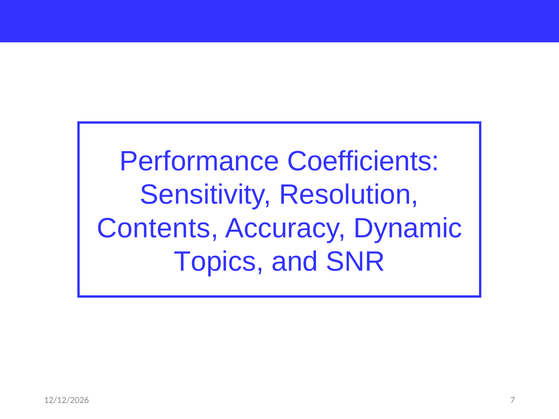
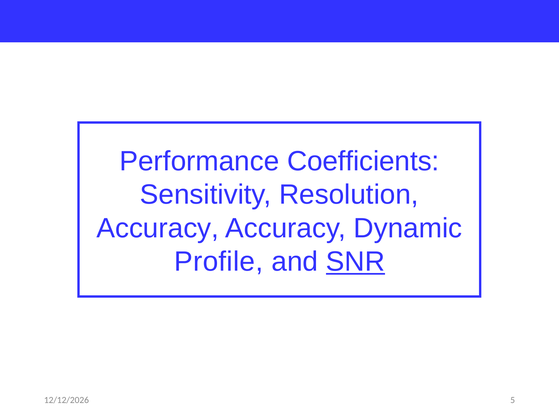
Contents at (158, 228): Contents -> Accuracy
Topics: Topics -> Profile
SNR underline: none -> present
7: 7 -> 5
